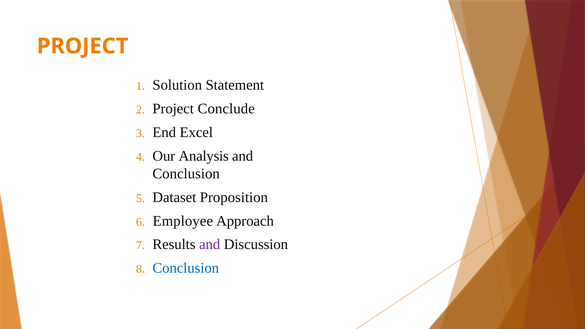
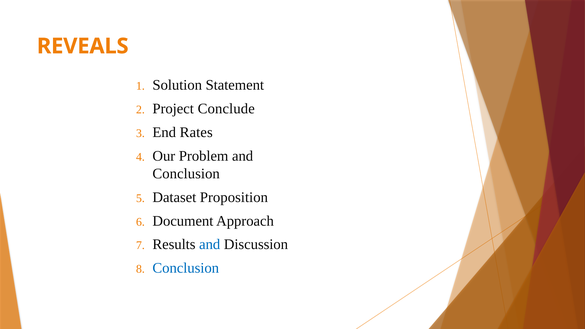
PROJECT at (83, 46): PROJECT -> REVEALS
Excel: Excel -> Rates
Analysis: Analysis -> Problem
Employee: Employee -> Document
and at (210, 245) colour: purple -> blue
